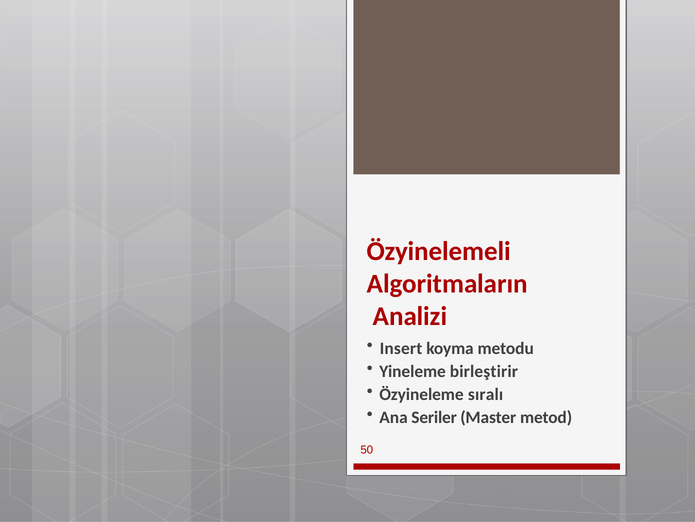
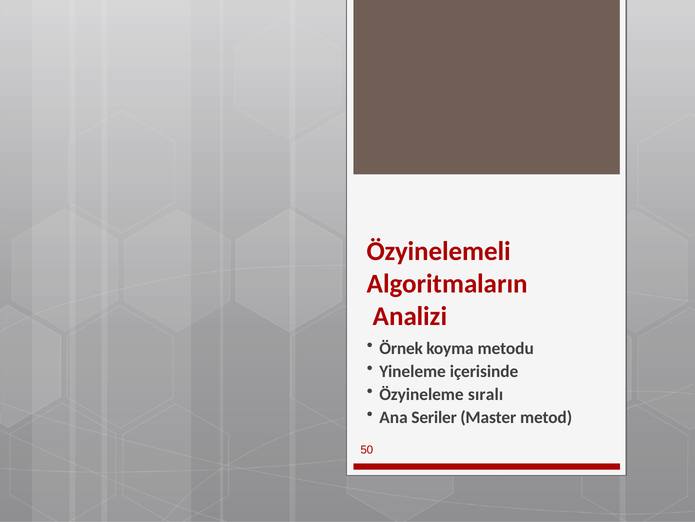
Insert: Insert -> Örnek
birleştirir: birleştirir -> içerisinde
